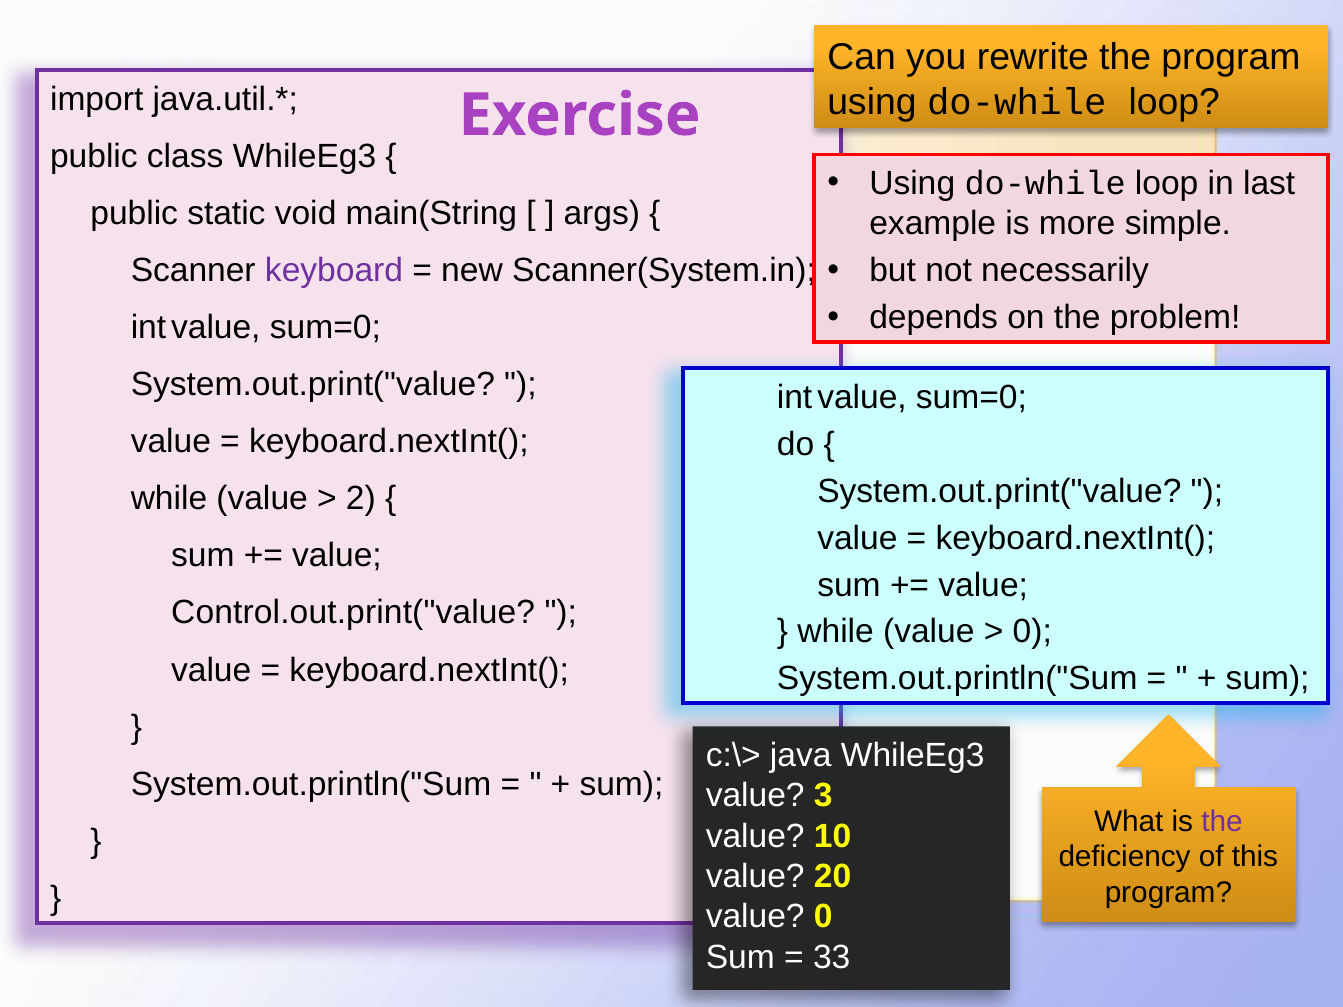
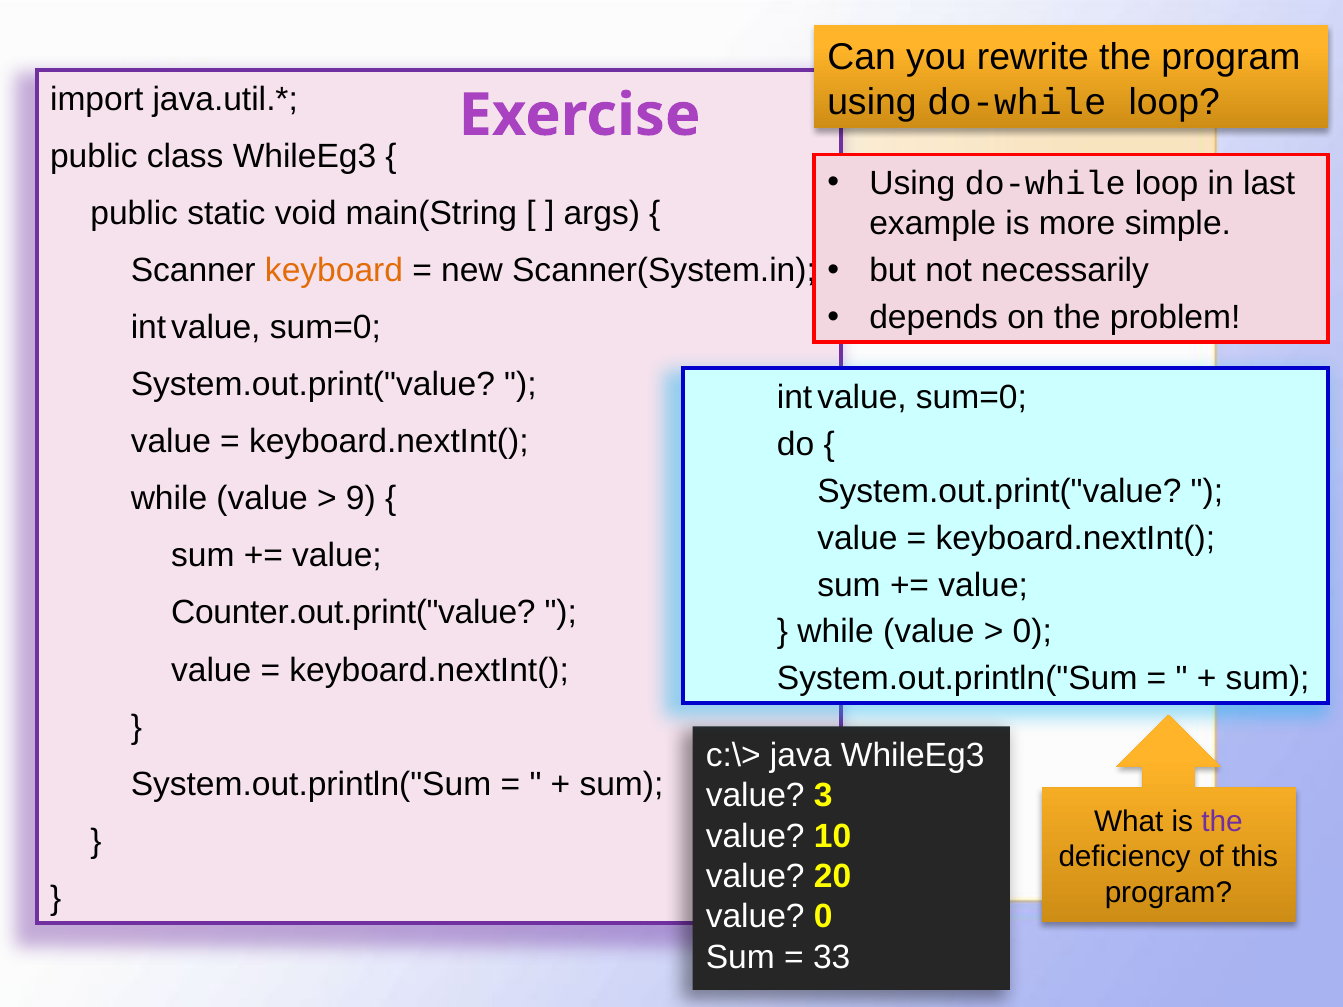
keyboard colour: purple -> orange
2: 2 -> 9
Control.out.print("value: Control.out.print("value -> Counter.out.print("value
